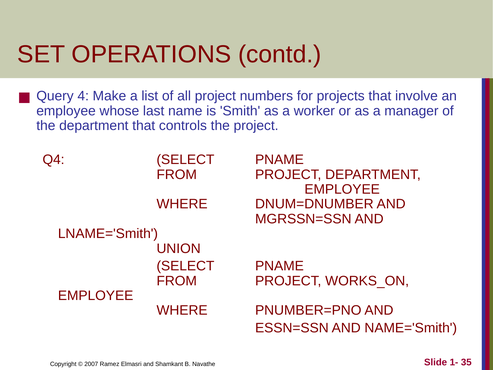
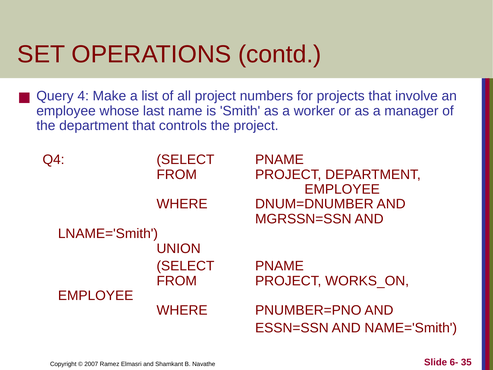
1-: 1- -> 6-
